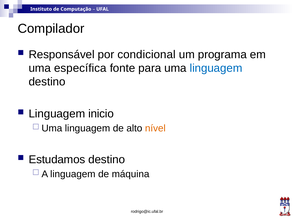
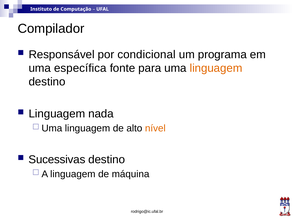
linguagem at (216, 68) colour: blue -> orange
inicio: inicio -> nada
Estudamos: Estudamos -> Sucessivas
